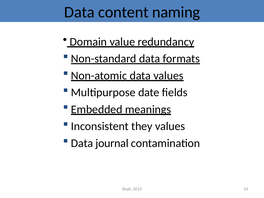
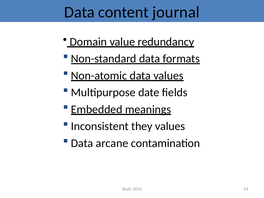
naming: naming -> journal
journal: journal -> arcane
